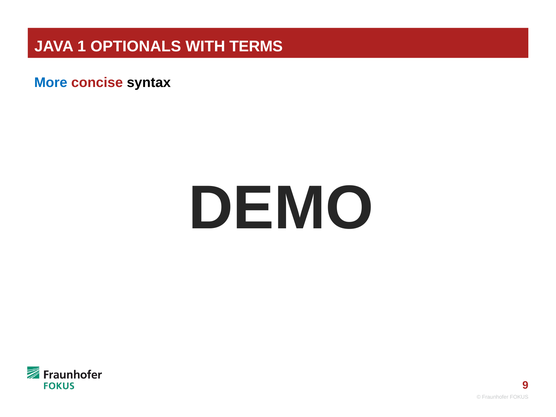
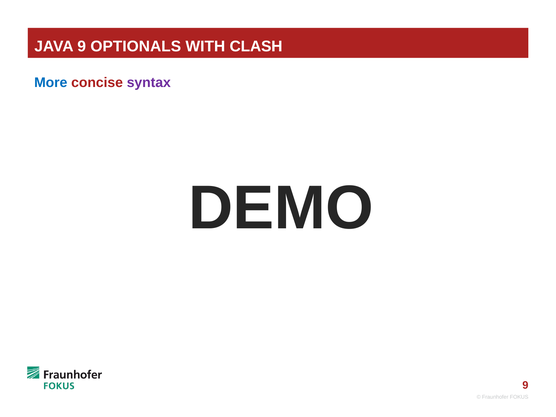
JAVA 1: 1 -> 9
TERMS: TERMS -> CLASH
syntax colour: black -> purple
